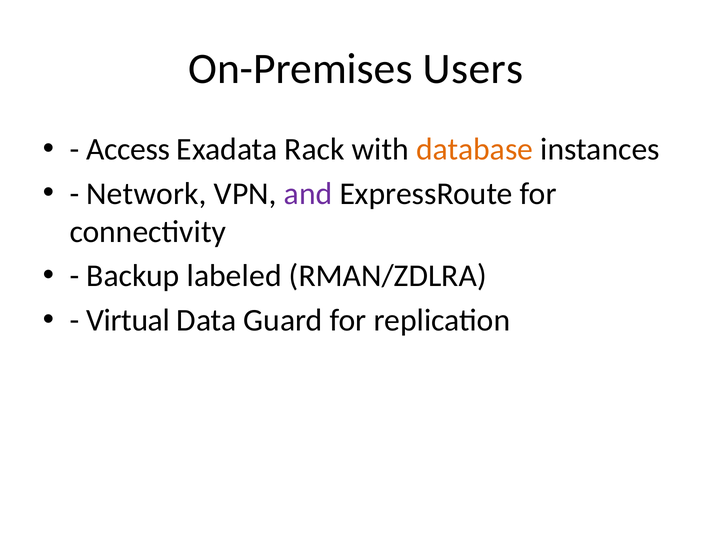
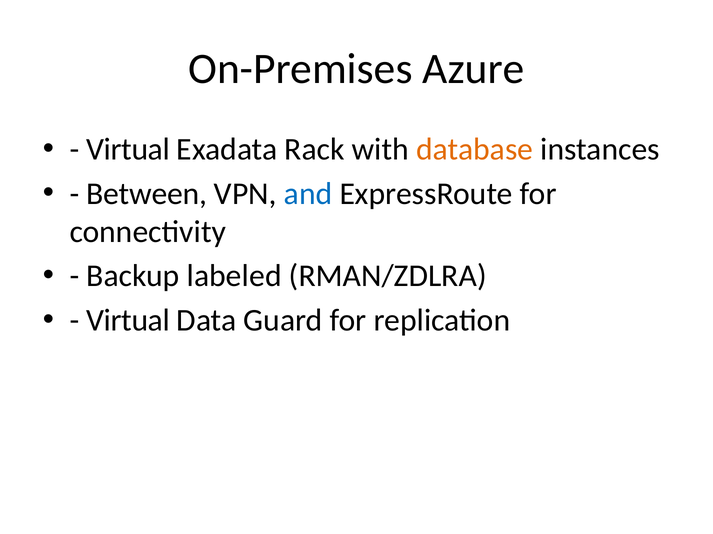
Users: Users -> Azure
Access at (128, 150): Access -> Virtual
Network: Network -> Between
and colour: purple -> blue
